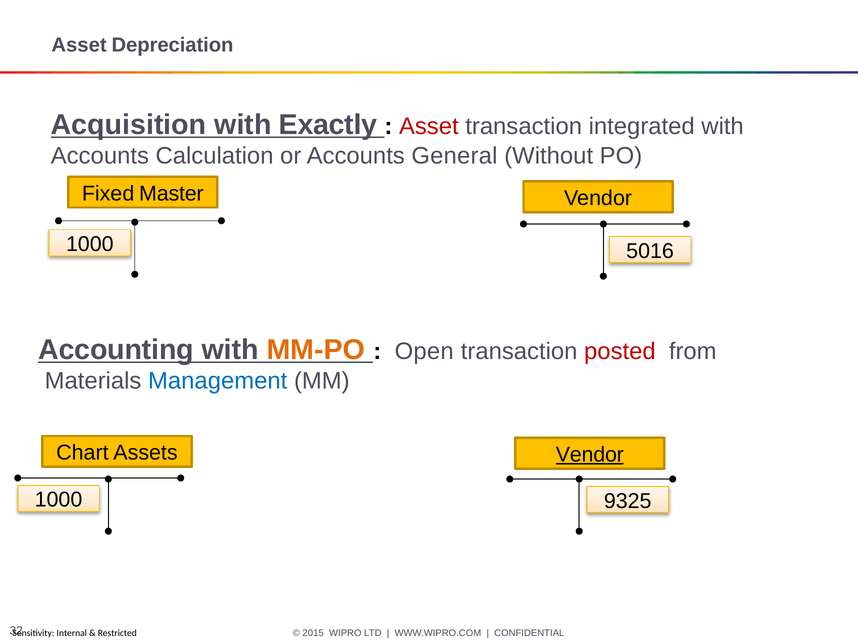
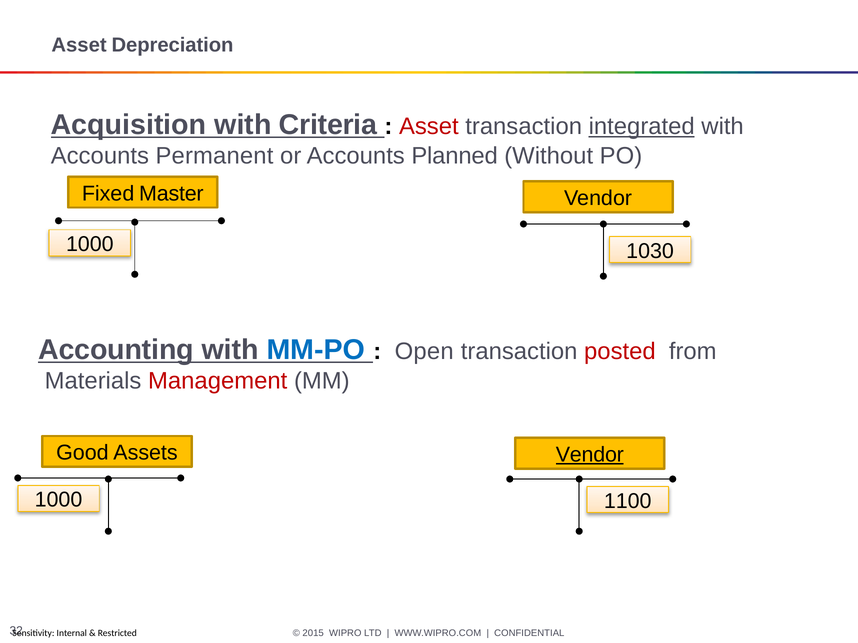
Exactly: Exactly -> Criteria
integrated underline: none -> present
Calculation: Calculation -> Permanent
General: General -> Planned
5016: 5016 -> 1030
MM-PO colour: orange -> blue
Management colour: blue -> red
Chart: Chart -> Good
9325: 9325 -> 1100
